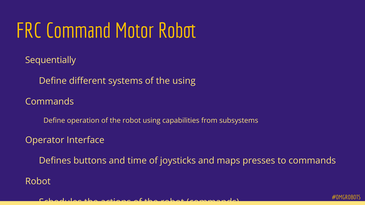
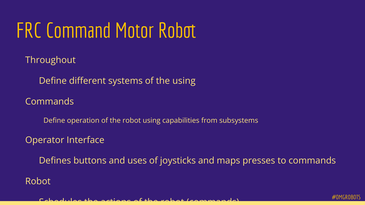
Sequentially: Sequentially -> Throughout
time: time -> uses
